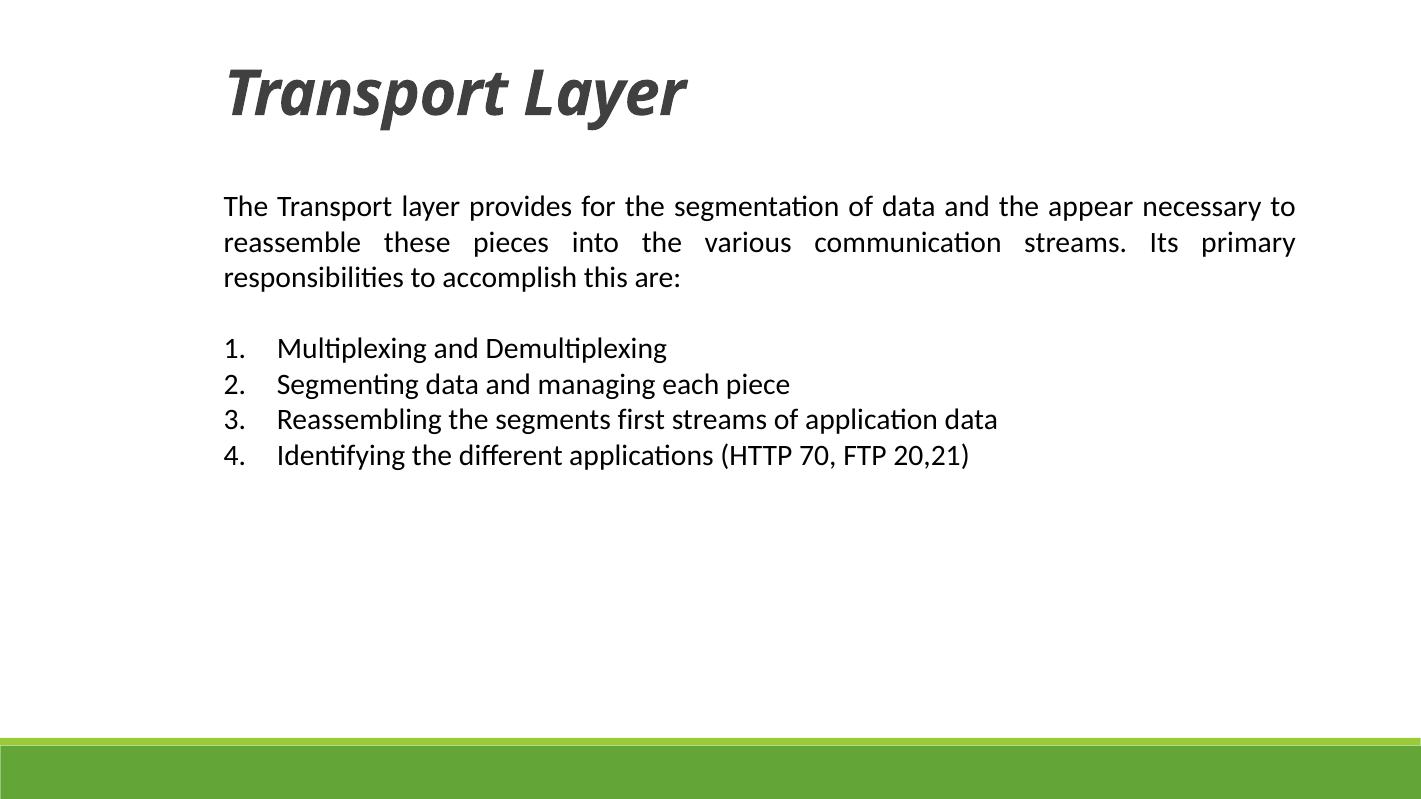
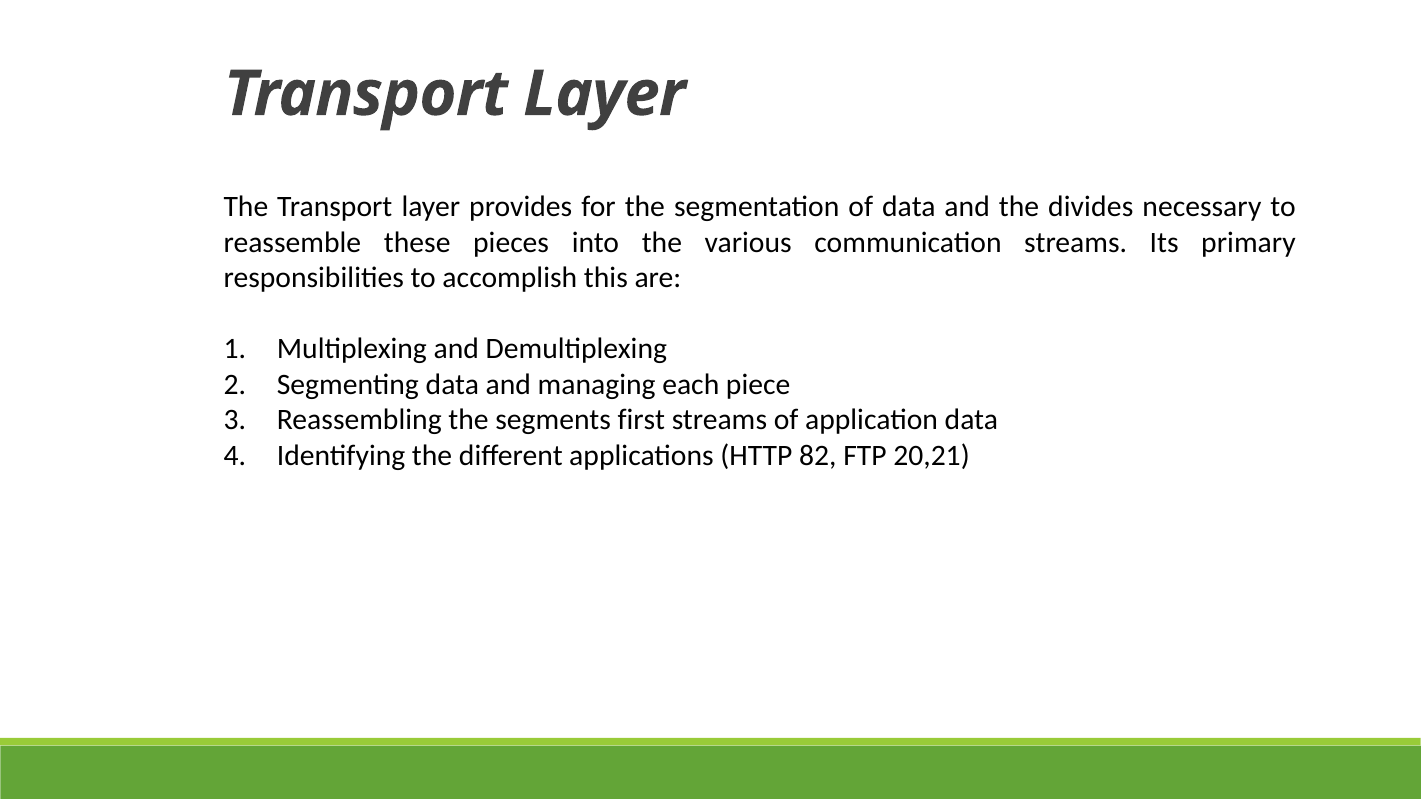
appear: appear -> divides
70: 70 -> 82
